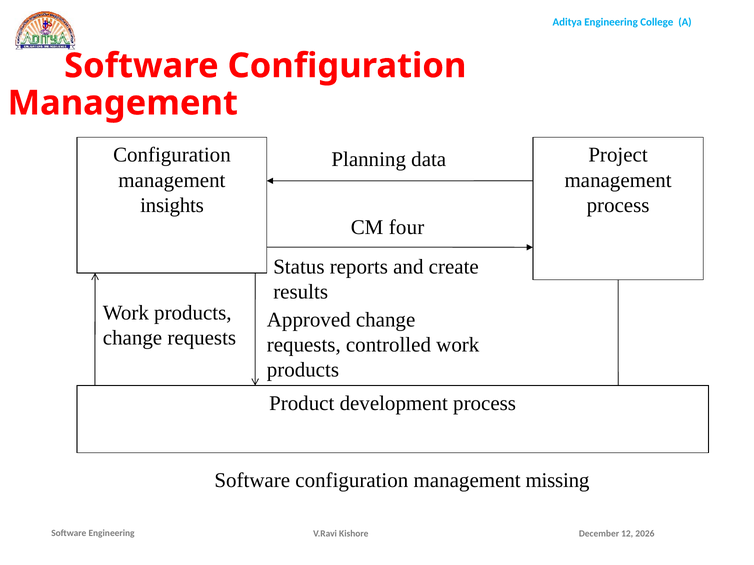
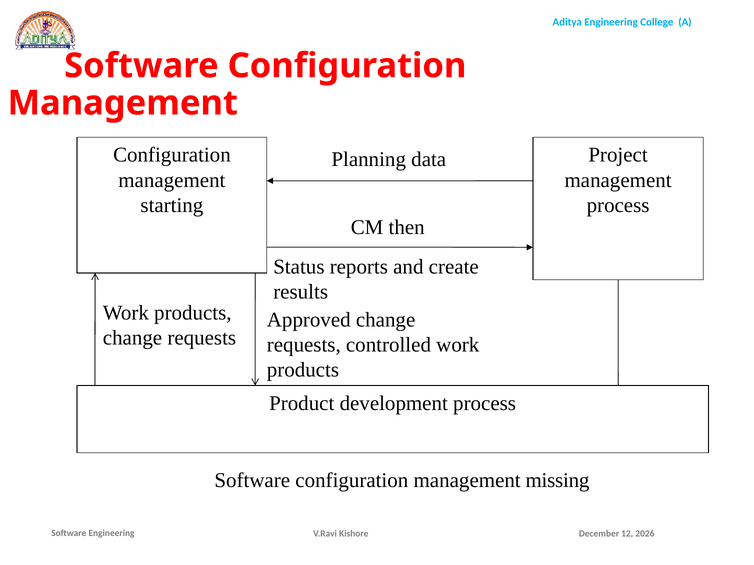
insights: insights -> starting
four: four -> then
